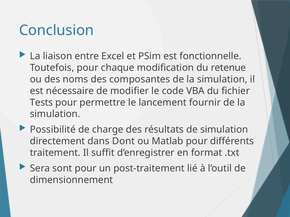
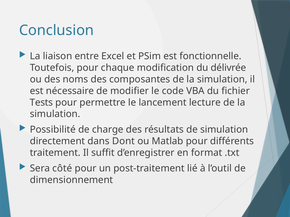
retenue: retenue -> délivrée
fournir: fournir -> lecture
sont: sont -> côté
